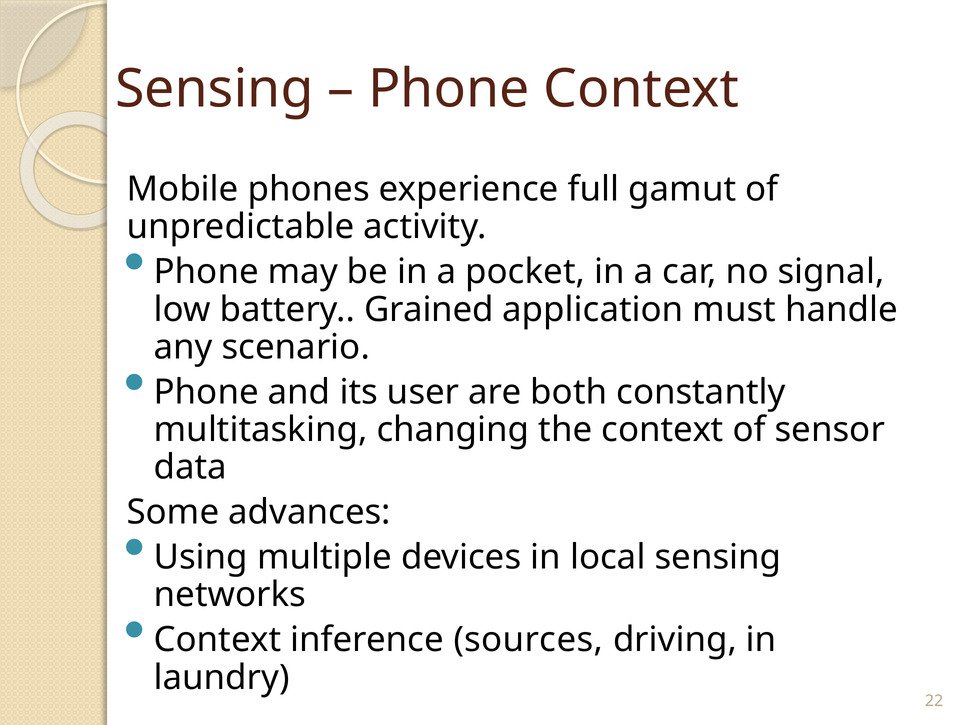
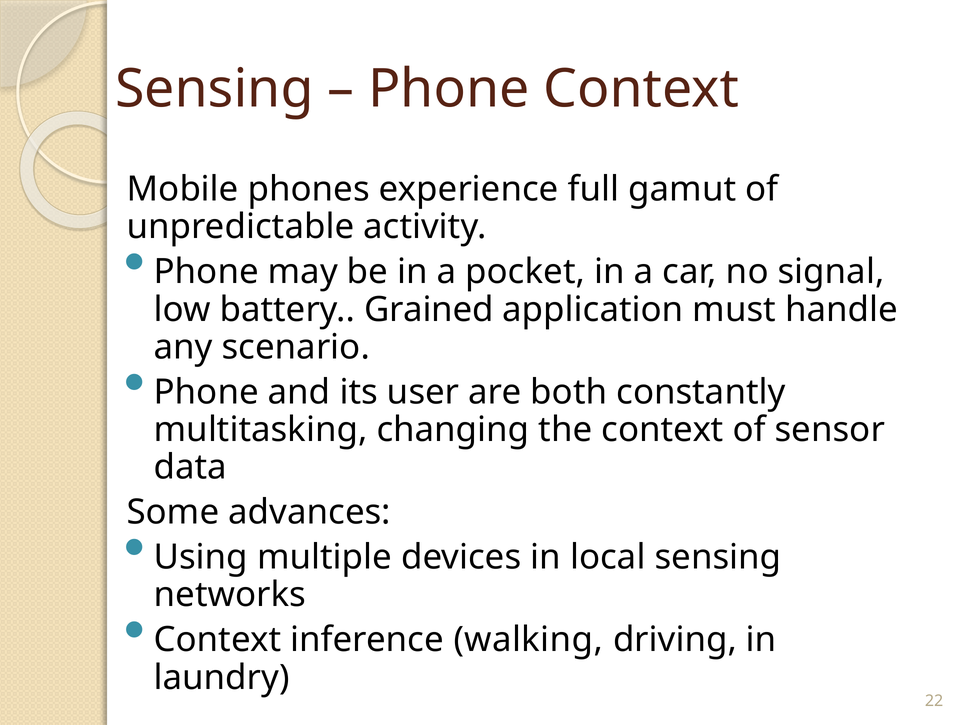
sources: sources -> walking
